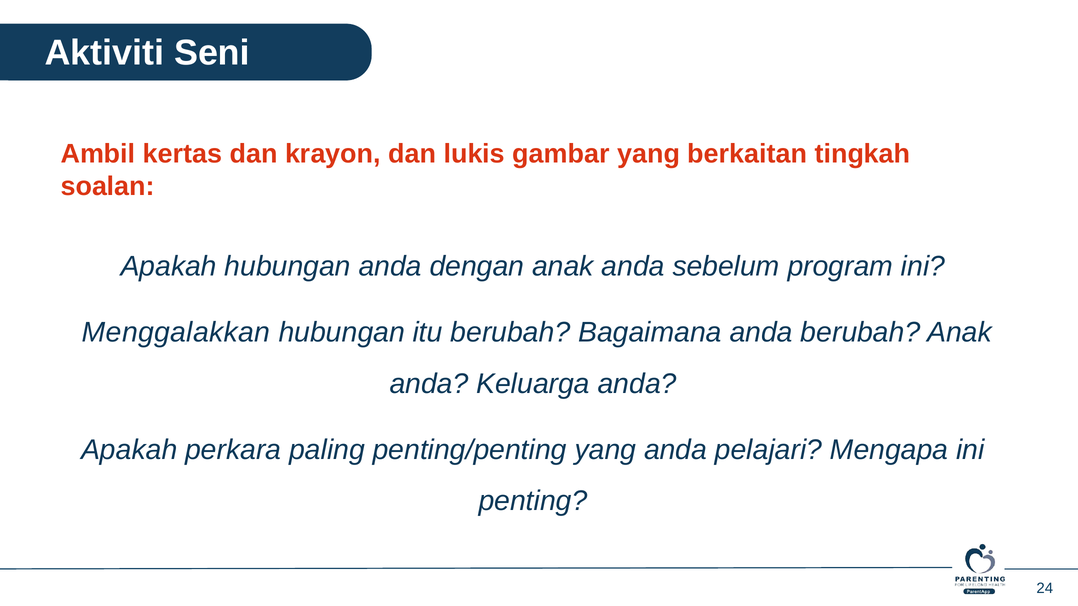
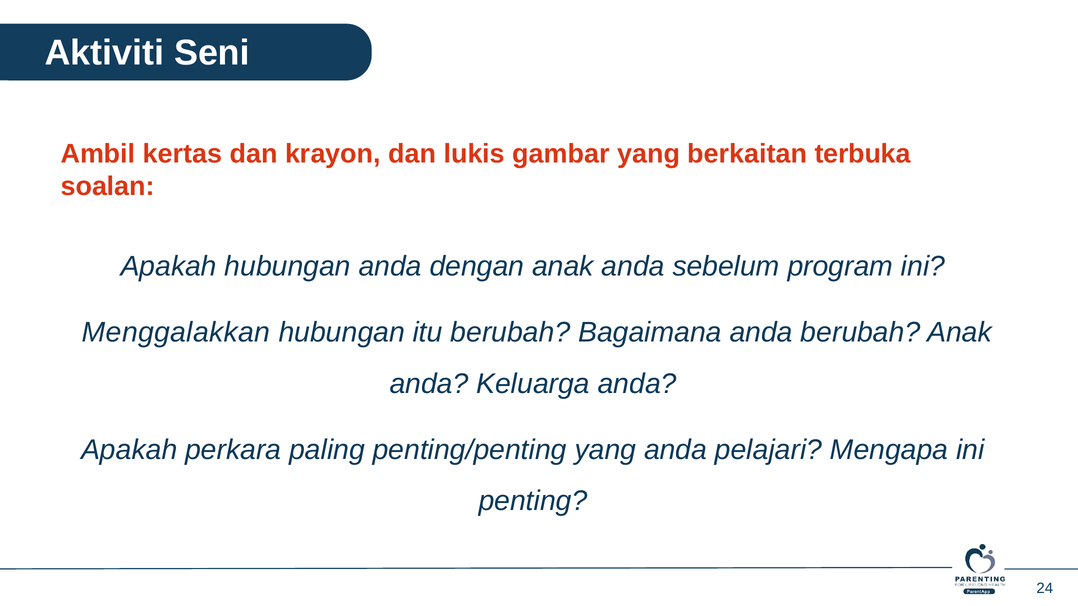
tingkah: tingkah -> terbuka
